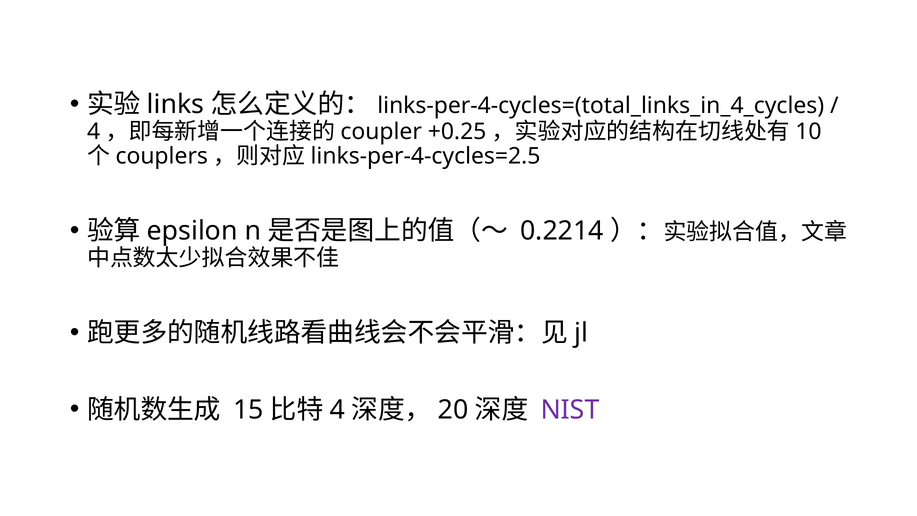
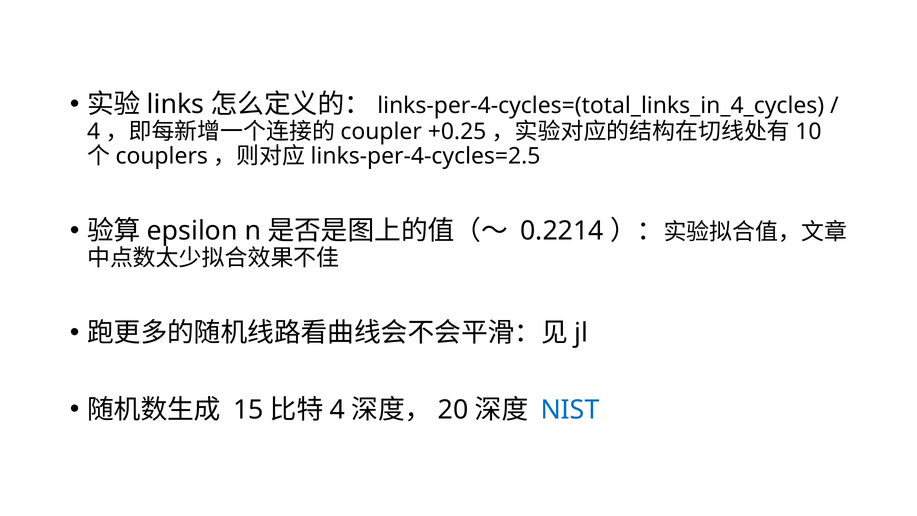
NIST colour: purple -> blue
